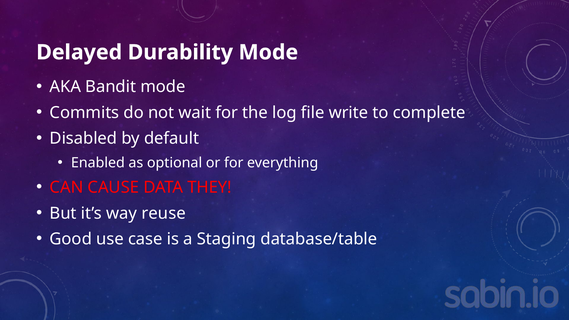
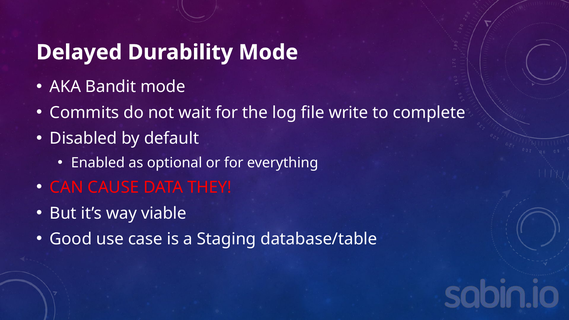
reuse: reuse -> viable
